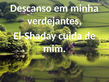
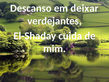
minha: minha -> deixar
